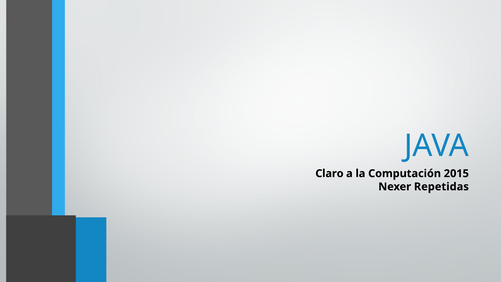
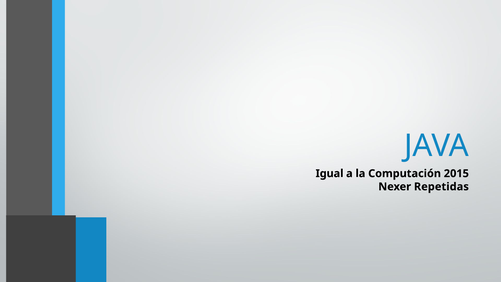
Claro: Claro -> Igual
